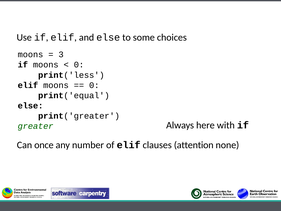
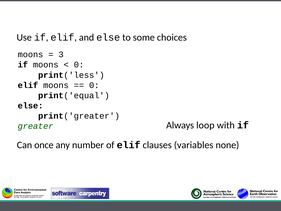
here: here -> loop
attention: attention -> variables
